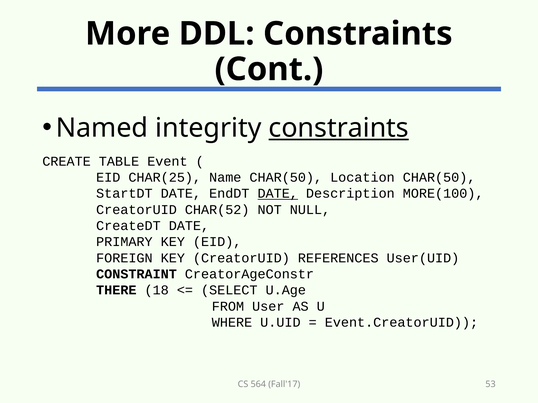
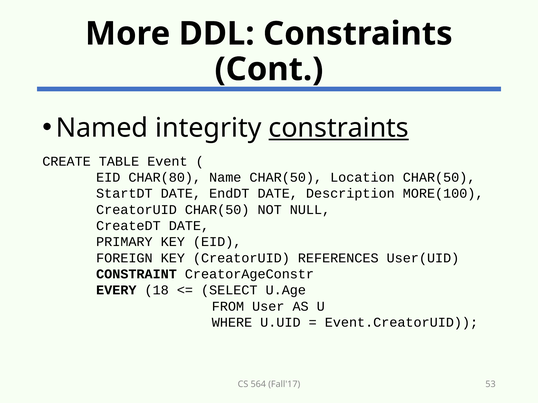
CHAR(25: CHAR(25 -> CHAR(80
DATE at (278, 194) underline: present -> none
CreatorUID CHAR(52: CHAR(52 -> CHAR(50
THERE: THERE -> EVERY
